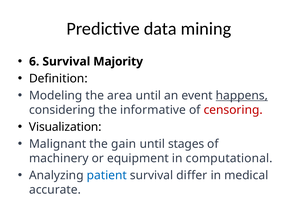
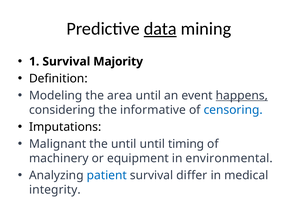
data underline: none -> present
6: 6 -> 1
censoring colour: red -> blue
Visualization: Visualization -> Imputations
the gain: gain -> until
stages: stages -> timing
computational: computational -> environmental
accurate: accurate -> integrity
